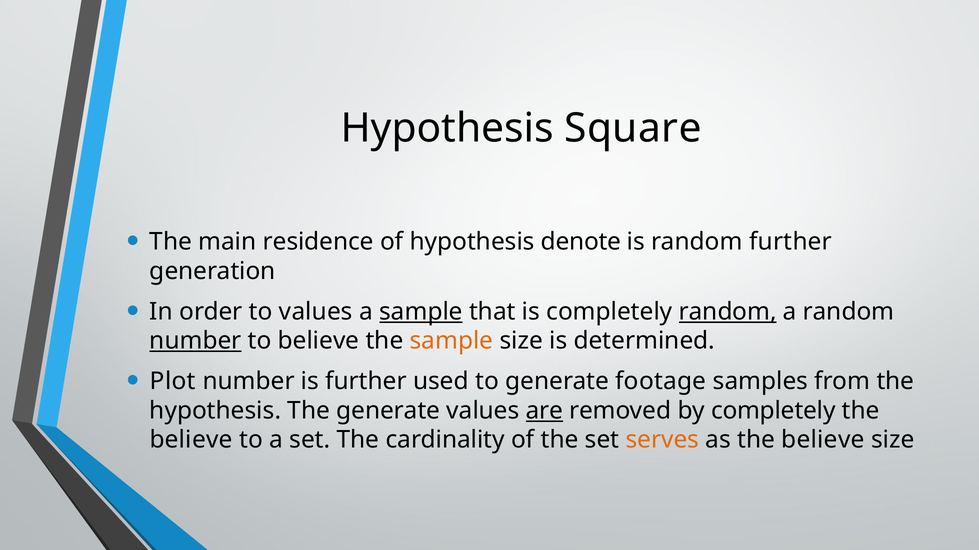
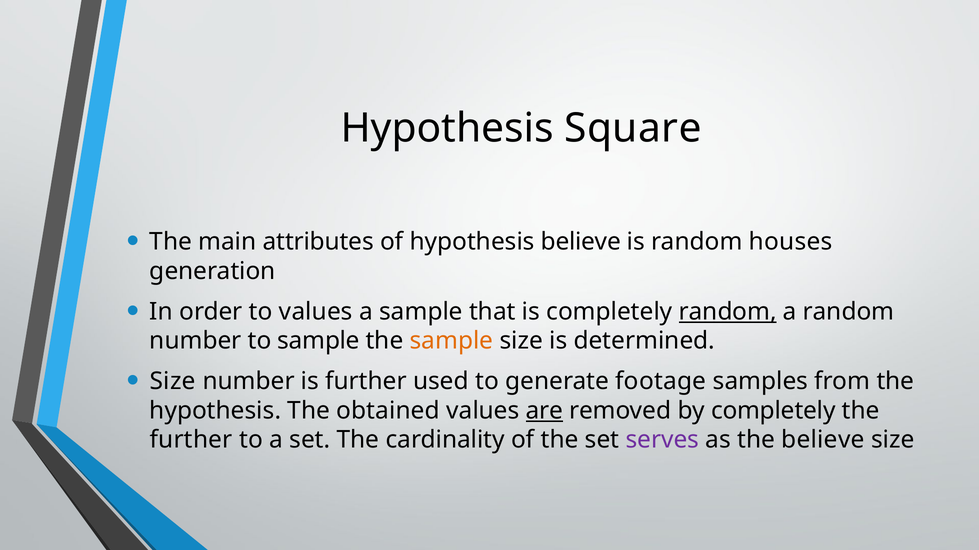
residence: residence -> attributes
hypothesis denote: denote -> believe
random further: further -> houses
sample at (421, 312) underline: present -> none
number at (196, 341) underline: present -> none
to believe: believe -> sample
Plot at (173, 382): Plot -> Size
The generate: generate -> obtained
believe at (191, 440): believe -> further
serves colour: orange -> purple
